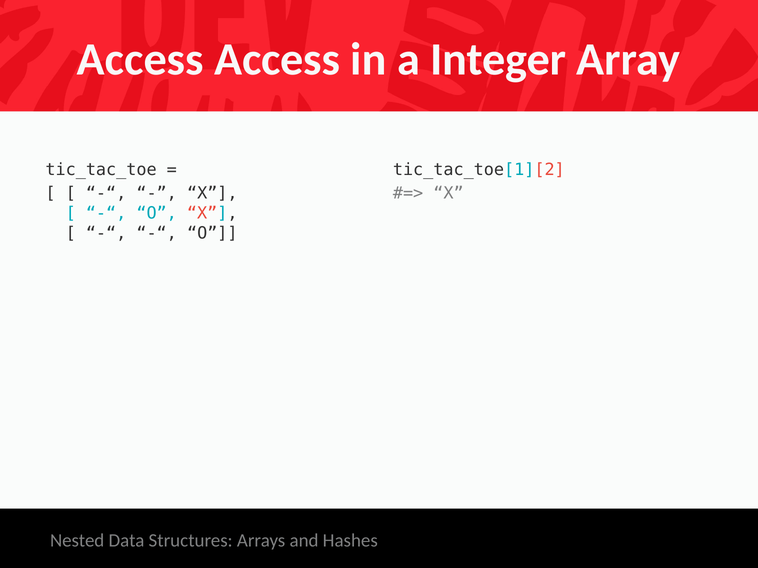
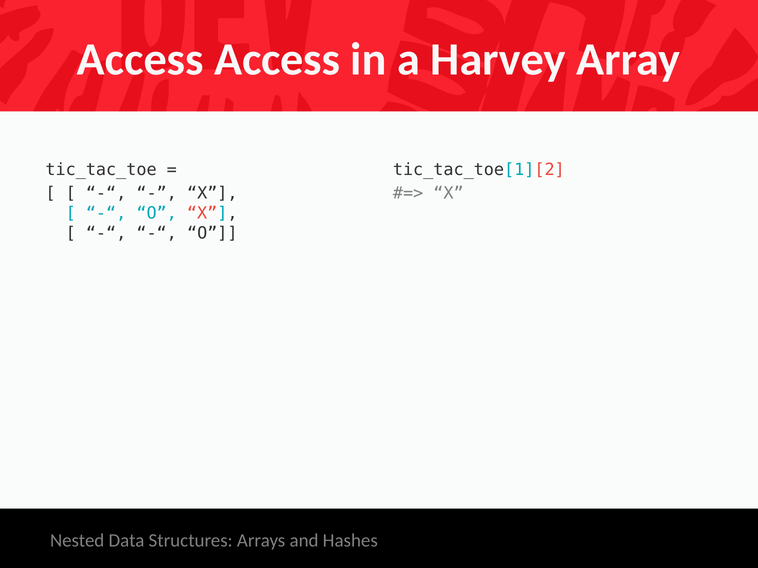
Integer: Integer -> Harvey
